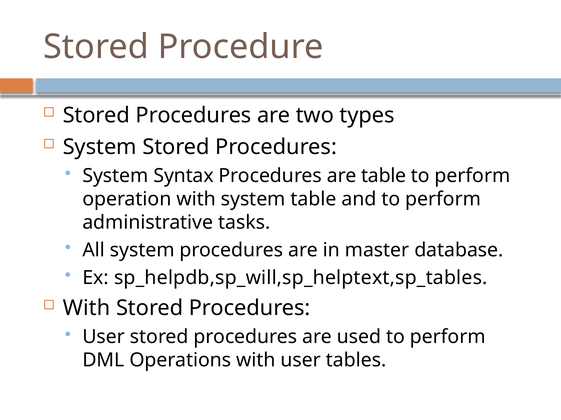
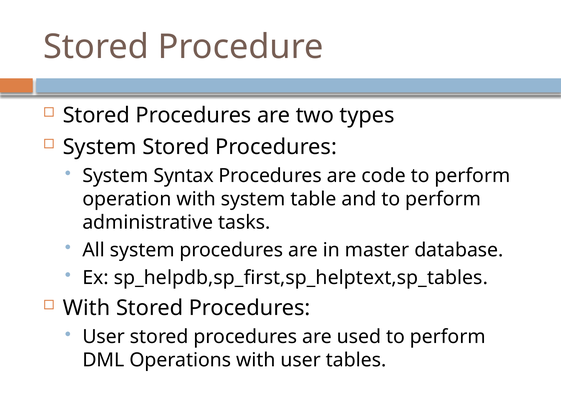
are table: table -> code
sp_helpdb,sp_will,sp_helptext,sp_tables: sp_helpdb,sp_will,sp_helptext,sp_tables -> sp_helpdb,sp_first,sp_helptext,sp_tables
